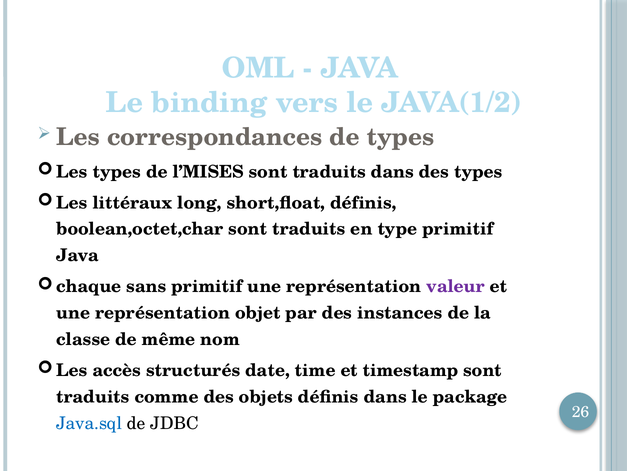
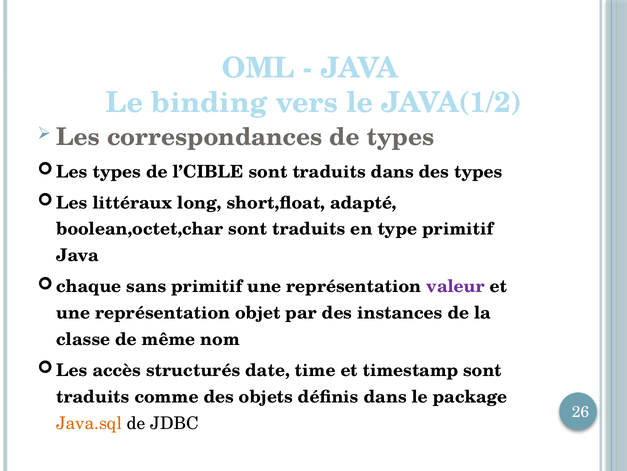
l’MISES: l’MISES -> l’CIBLE
short,float définis: définis -> adapté
Java.sql colour: blue -> orange
